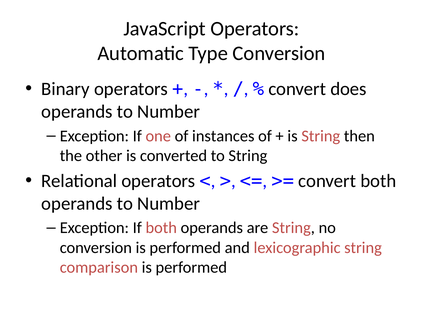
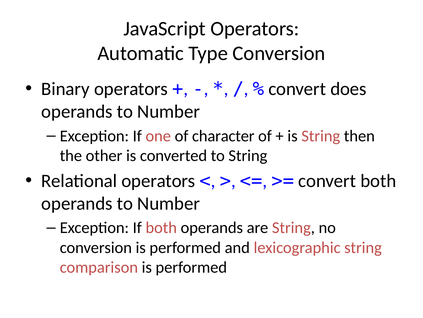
instances: instances -> character
